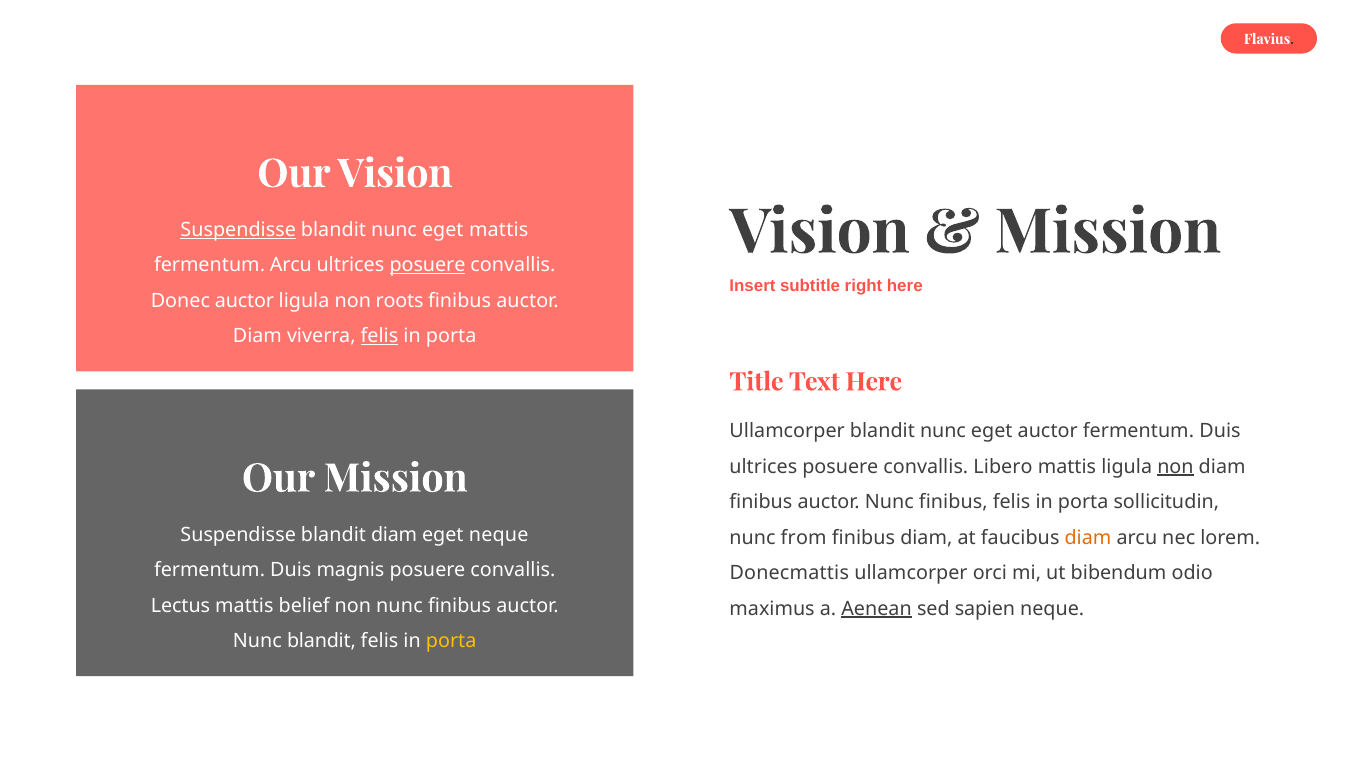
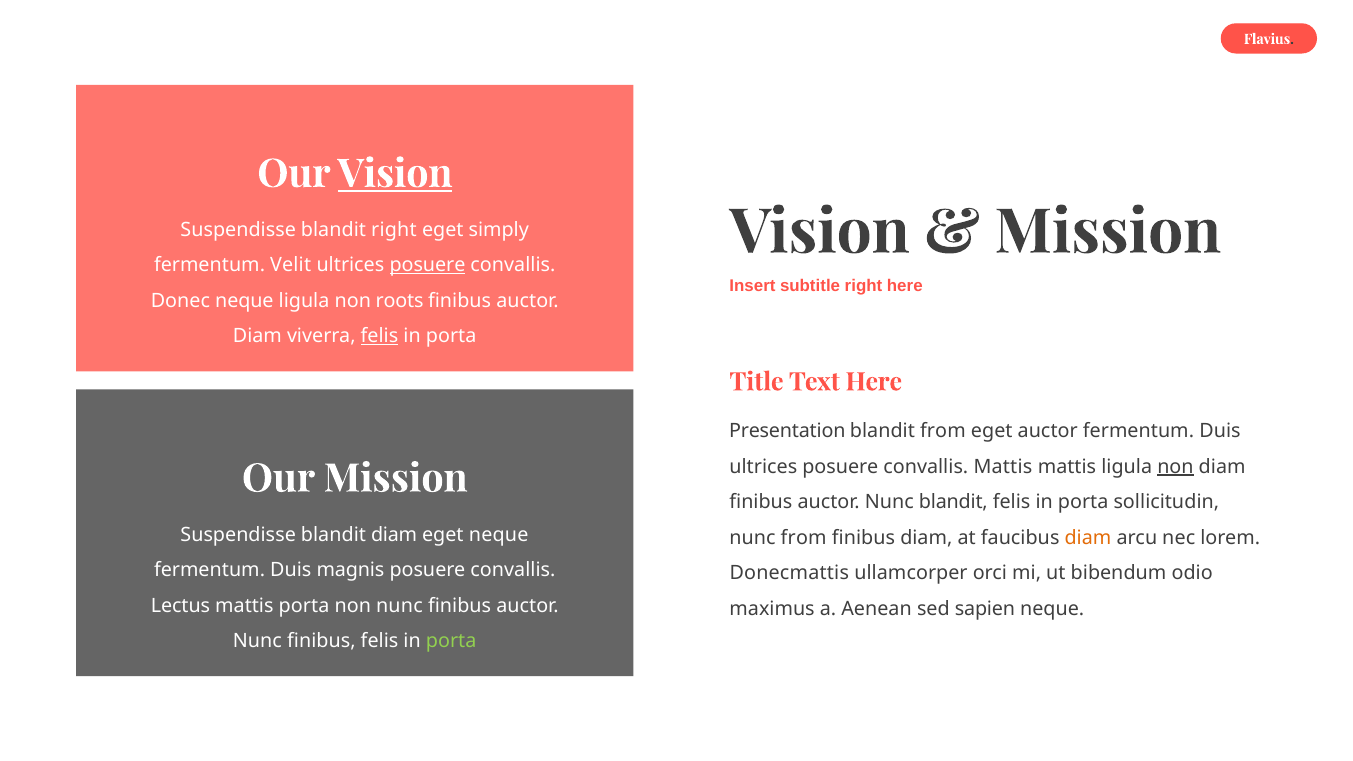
Vision at (395, 174) underline: none -> present
Suspendisse at (238, 230) underline: present -> none
nunc at (394, 230): nunc -> right
eget mattis: mattis -> simply
fermentum Arcu: Arcu -> Velit
Donec auctor: auctor -> neque
Ullamcorper at (787, 431): Ullamcorper -> Presentation
nunc at (943, 431): nunc -> from
convallis Libero: Libero -> Mattis
auctor Nunc finibus: finibus -> blandit
mattis belief: belief -> porta
Aenean underline: present -> none
blandit at (321, 641): blandit -> finibus
porta at (451, 641) colour: yellow -> light green
